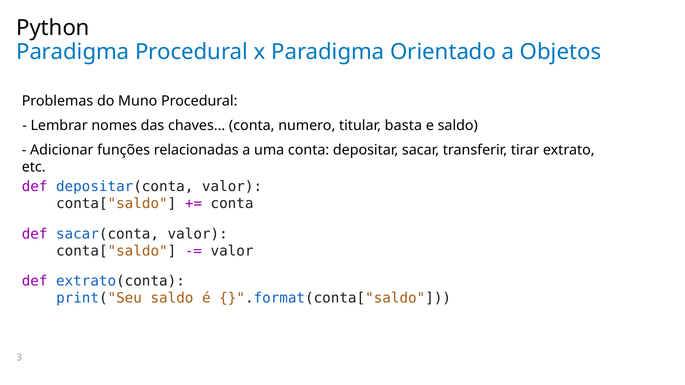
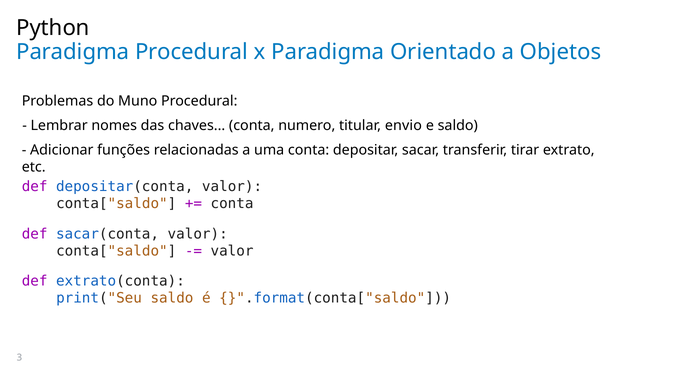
basta: basta -> envio
